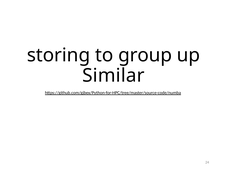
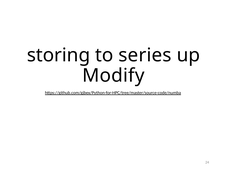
group: group -> series
Similar: Similar -> Modify
